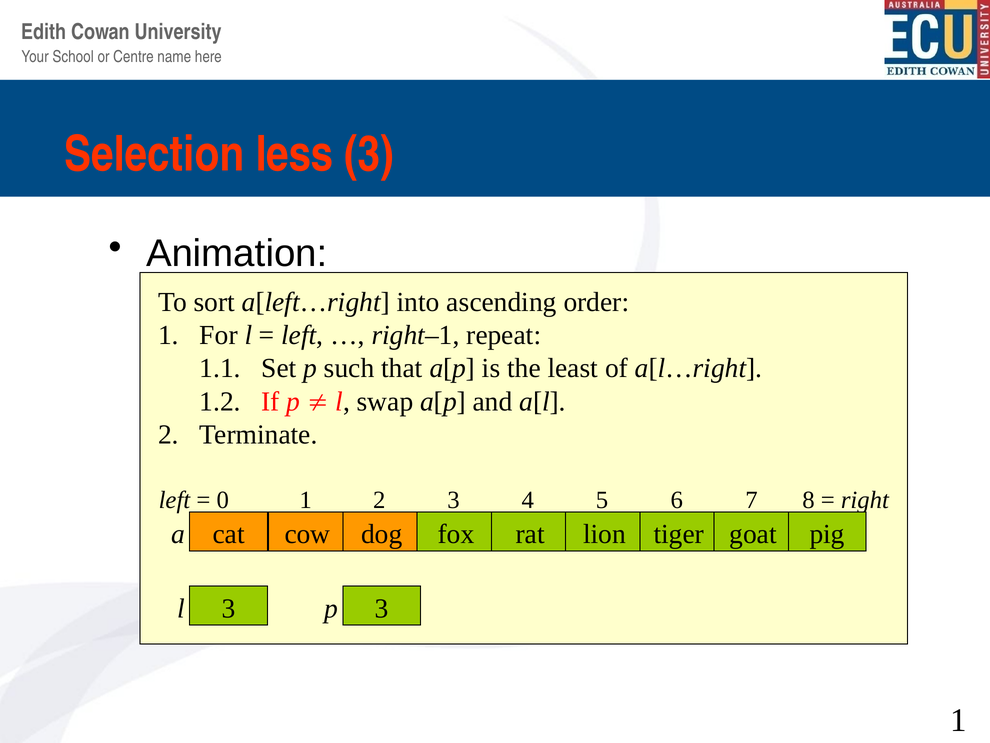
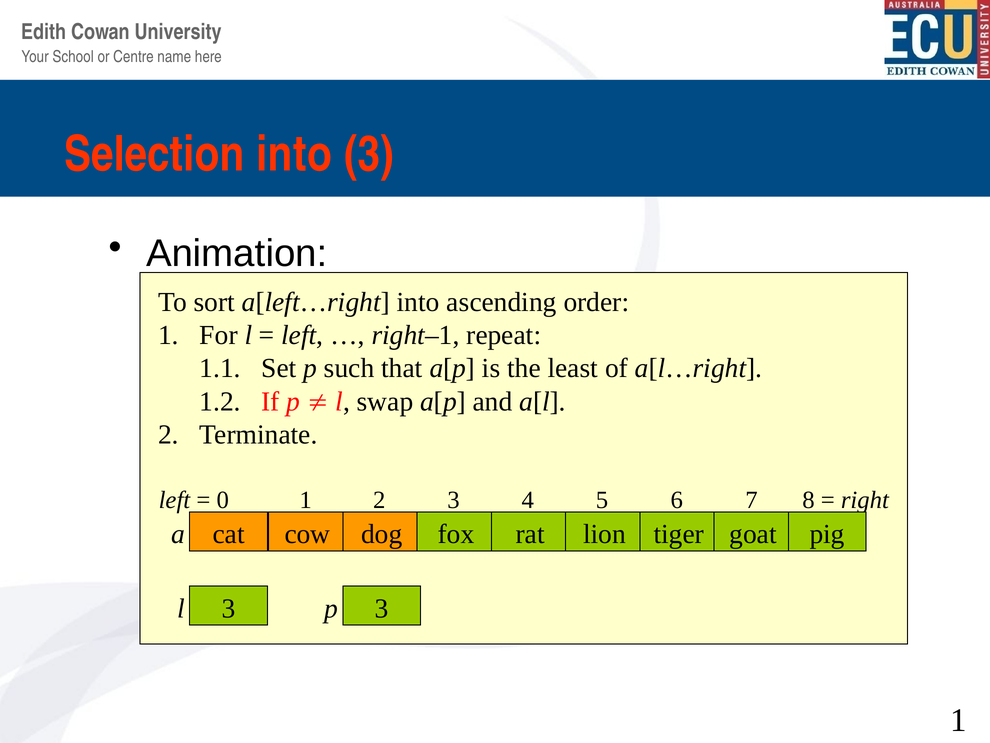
Selection less: less -> into
